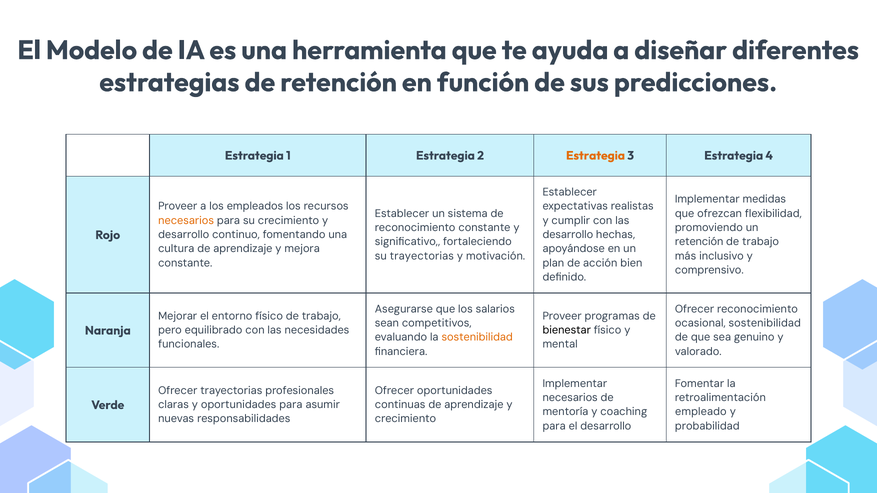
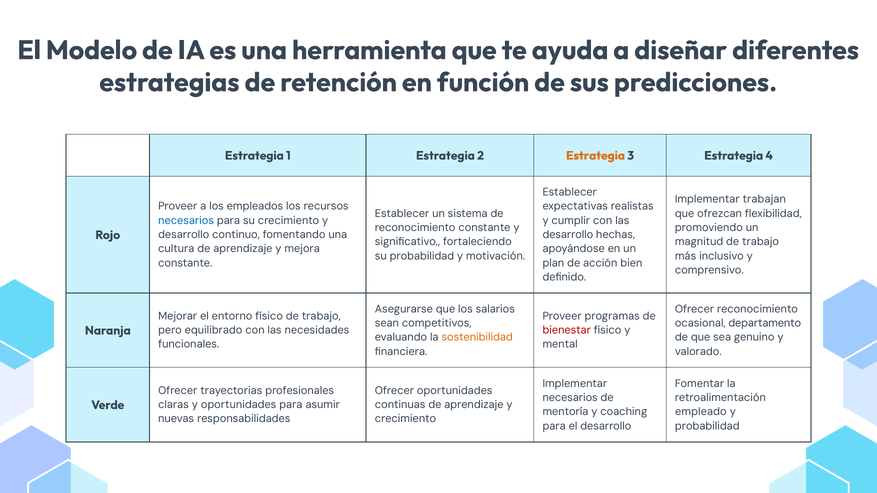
medidas: medidas -> trabajan
necesarios at (186, 221) colour: orange -> blue
retención at (699, 242): retención -> magnitud
su trayectorias: trayectorias -> probabilidad
ocasional sostenibilidad: sostenibilidad -> departamento
bienestar colour: black -> red
